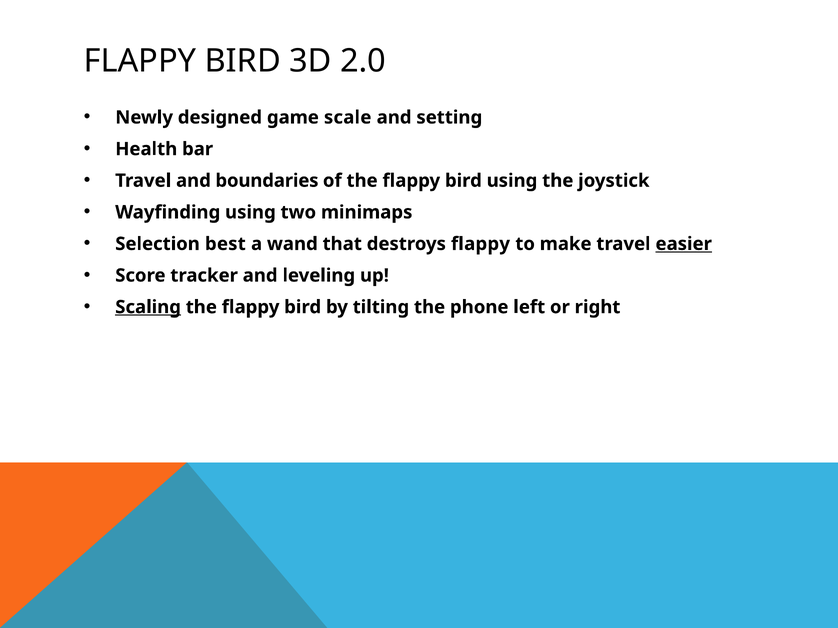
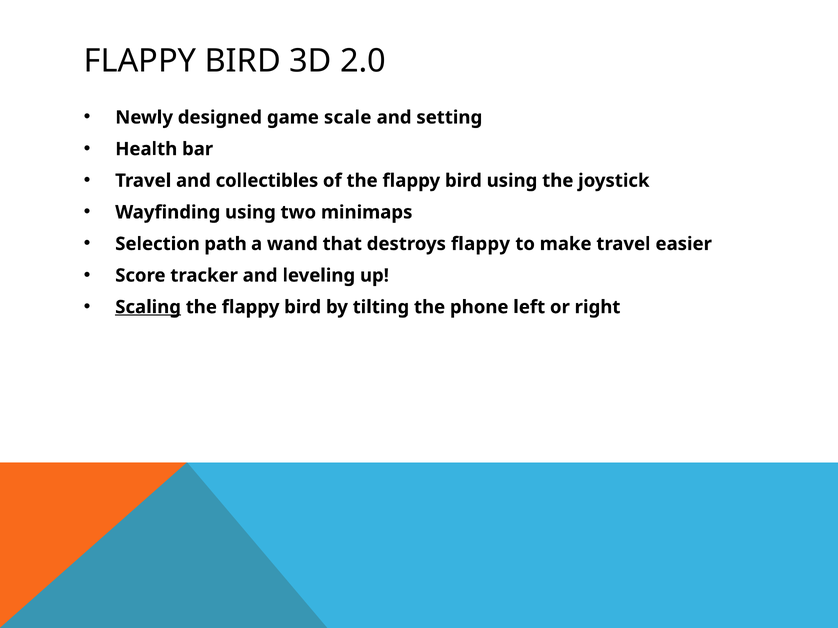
boundaries: boundaries -> collectibles
best: best -> path
easier underline: present -> none
